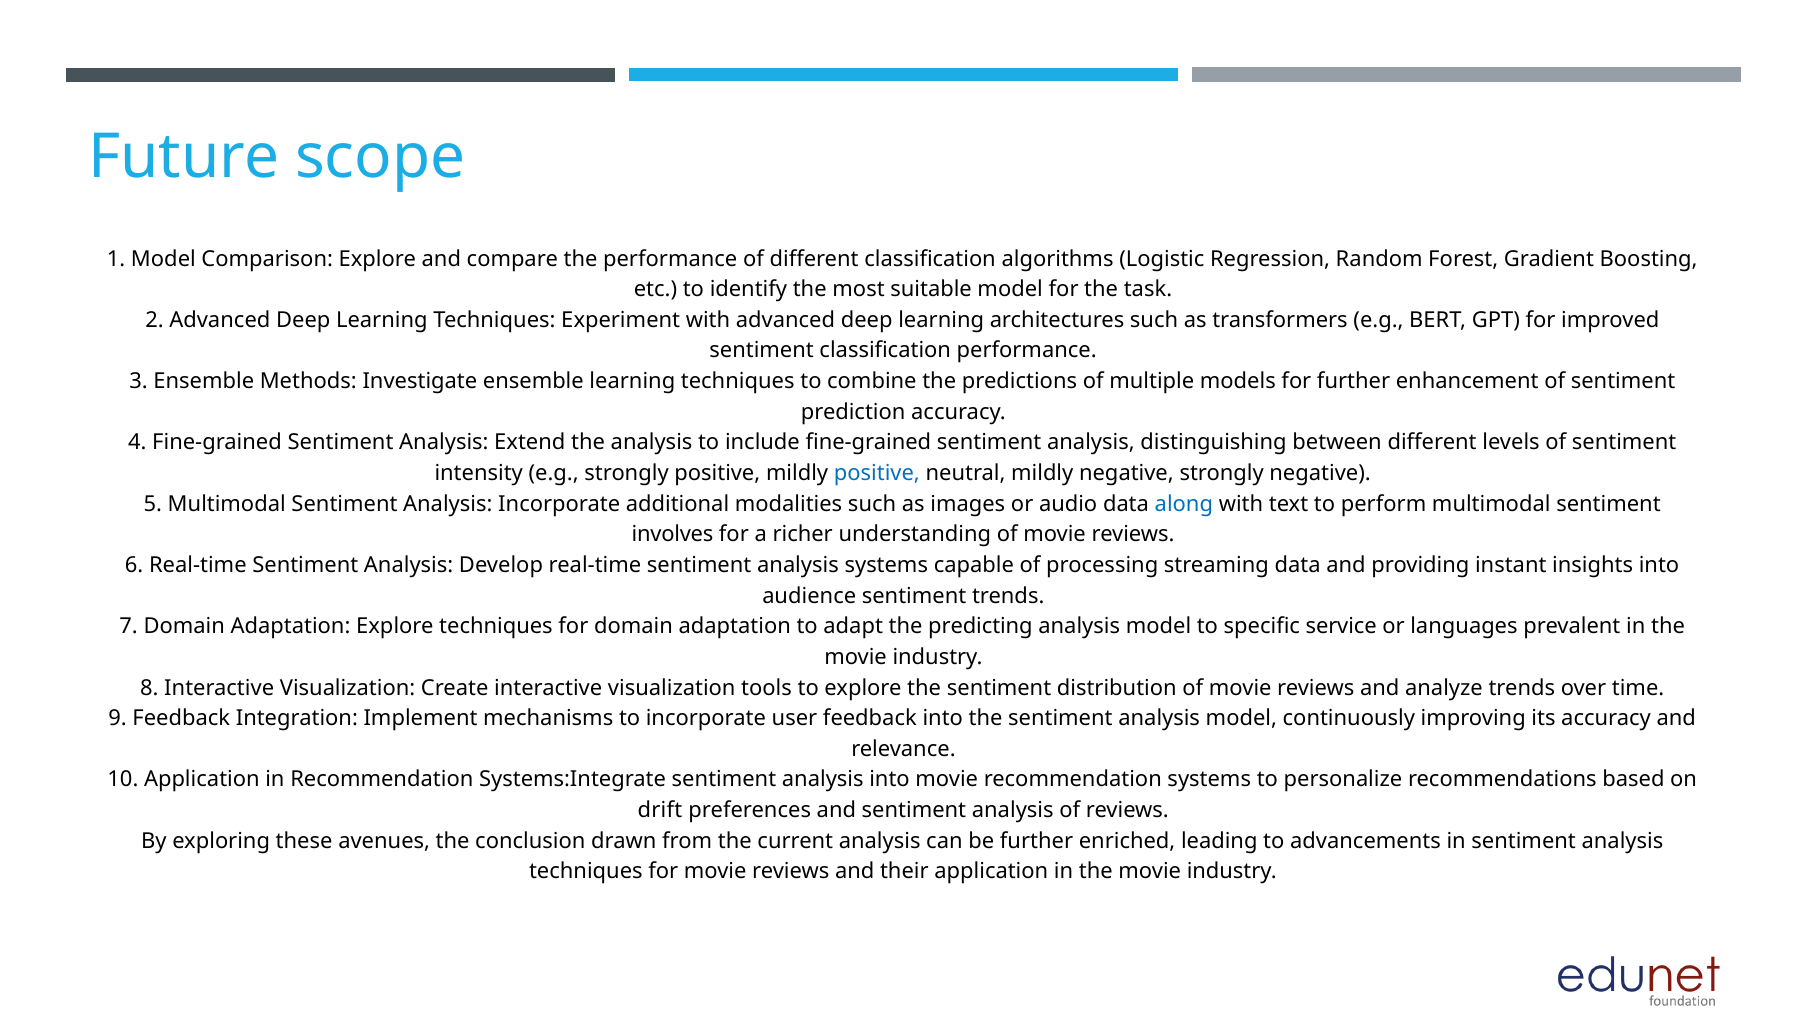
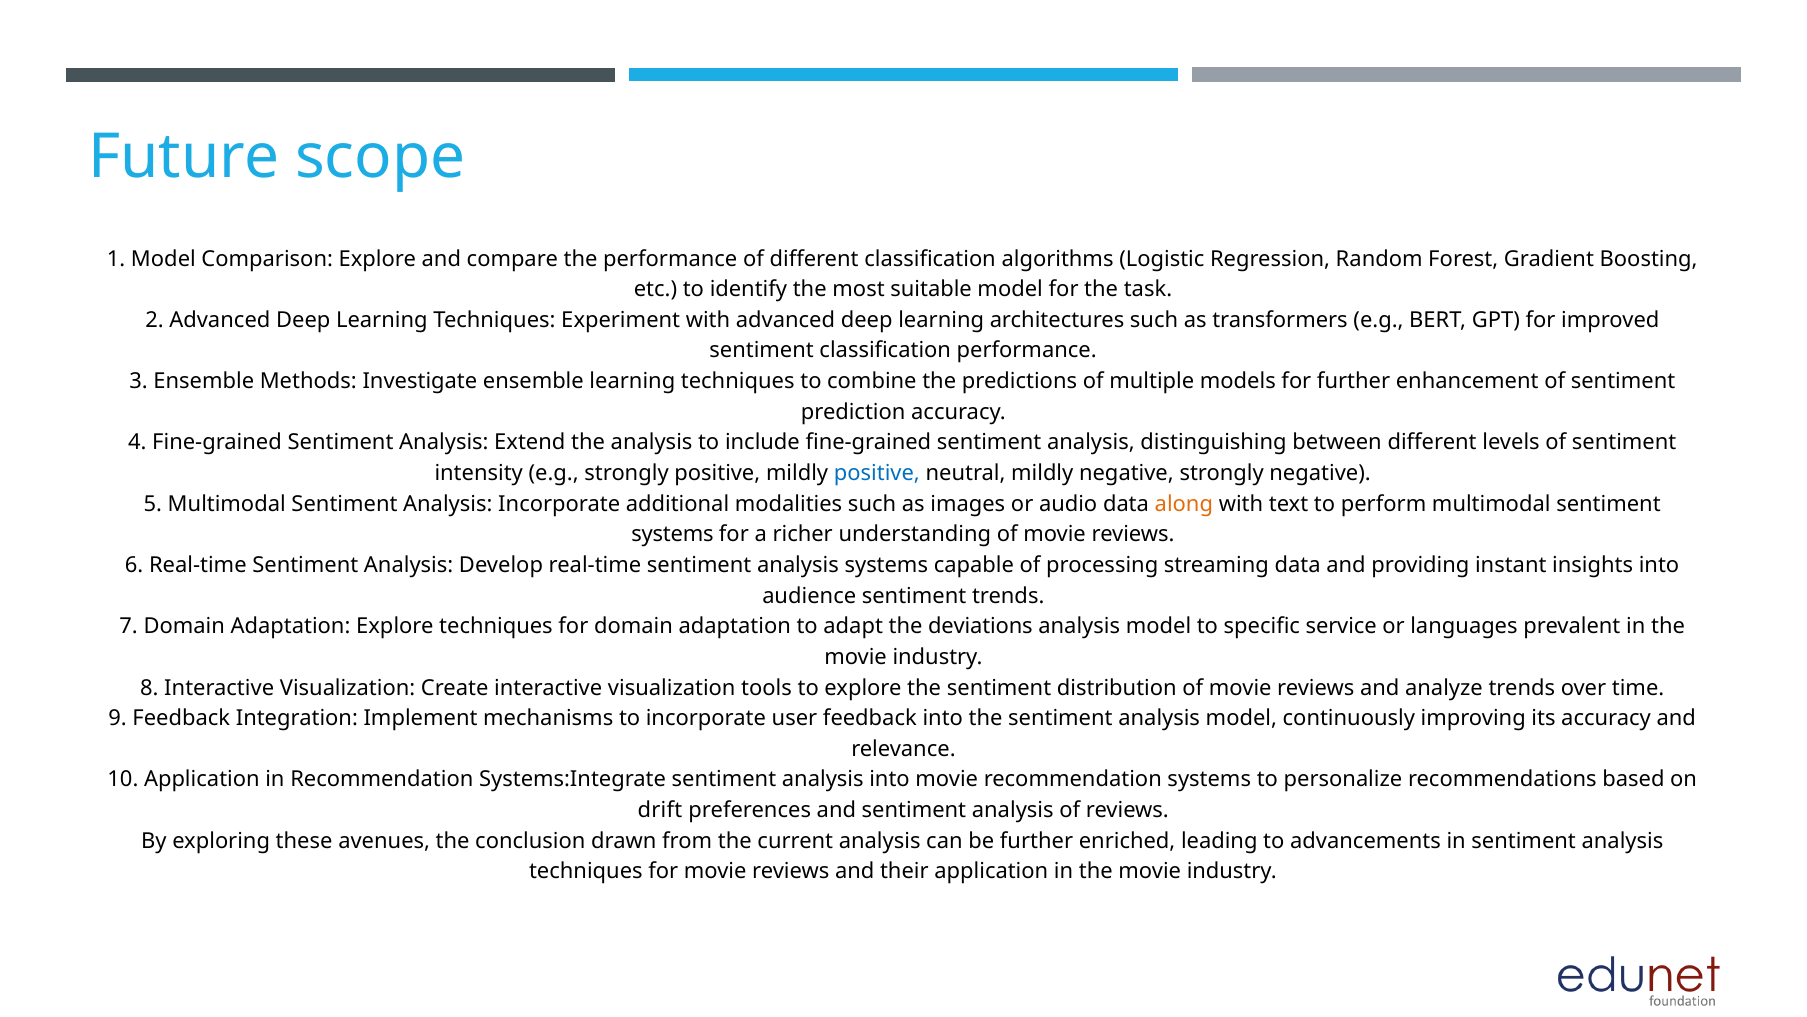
along colour: blue -> orange
involves at (672, 534): involves -> systems
predicting: predicting -> deviations
